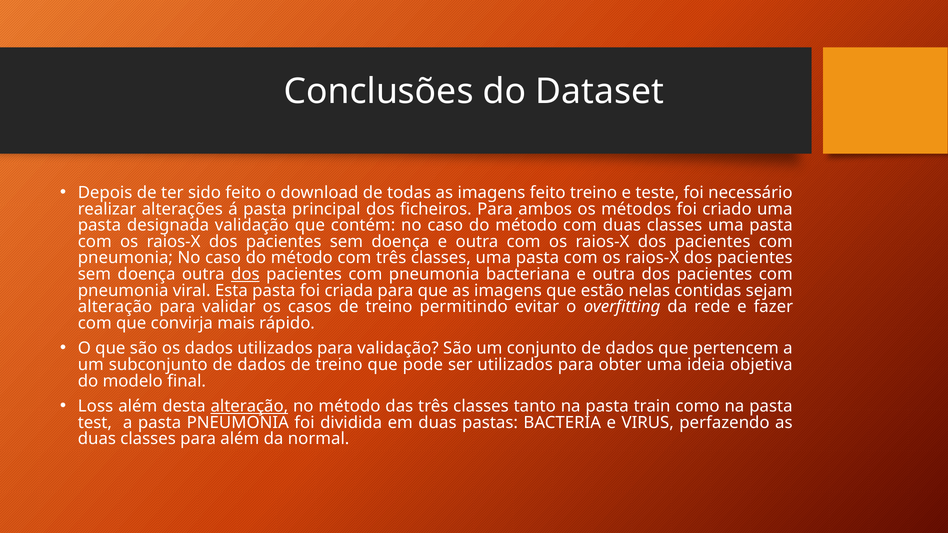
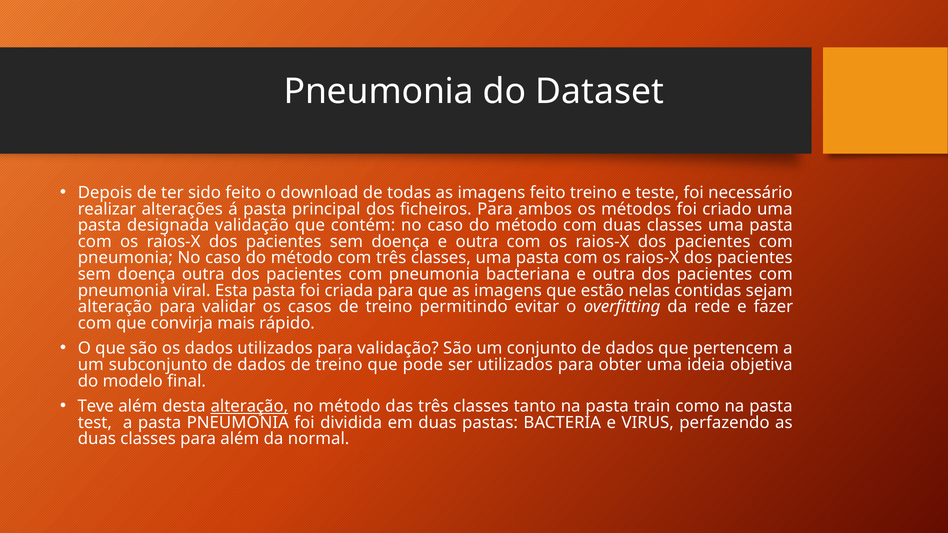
Conclusões at (379, 92): Conclusões -> Pneumonia
dos at (245, 274) underline: present -> none
Loss: Loss -> Teve
